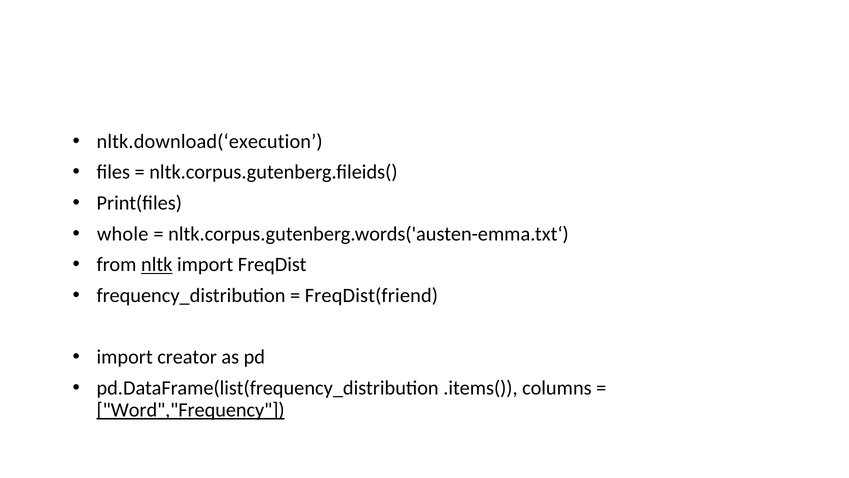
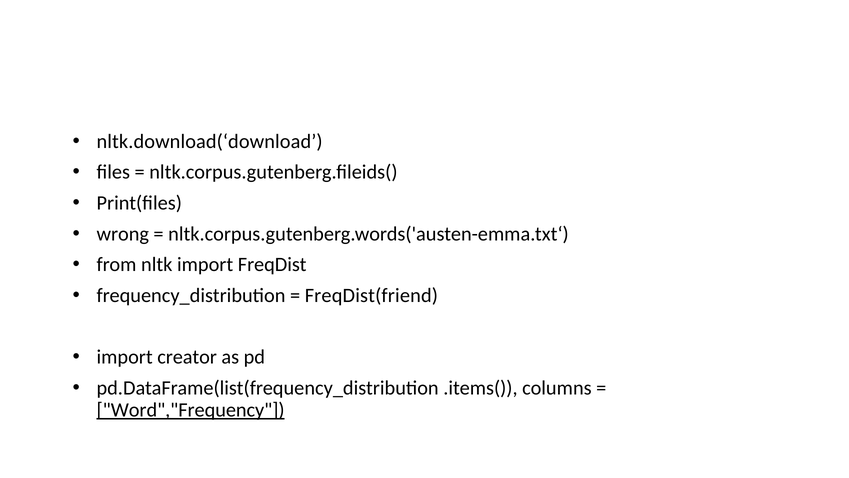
nltk.download(‘execution: nltk.download(‘execution -> nltk.download(‘download
whole: whole -> wrong
nltk underline: present -> none
